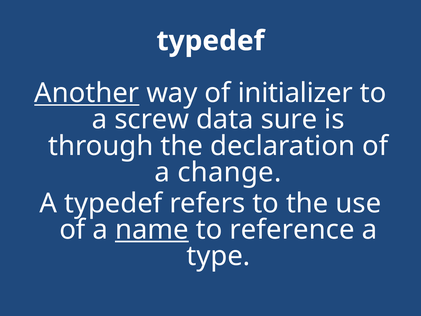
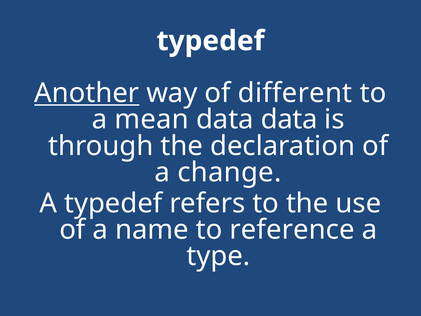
initializer: initializer -> different
screw: screw -> mean
data sure: sure -> data
name underline: present -> none
